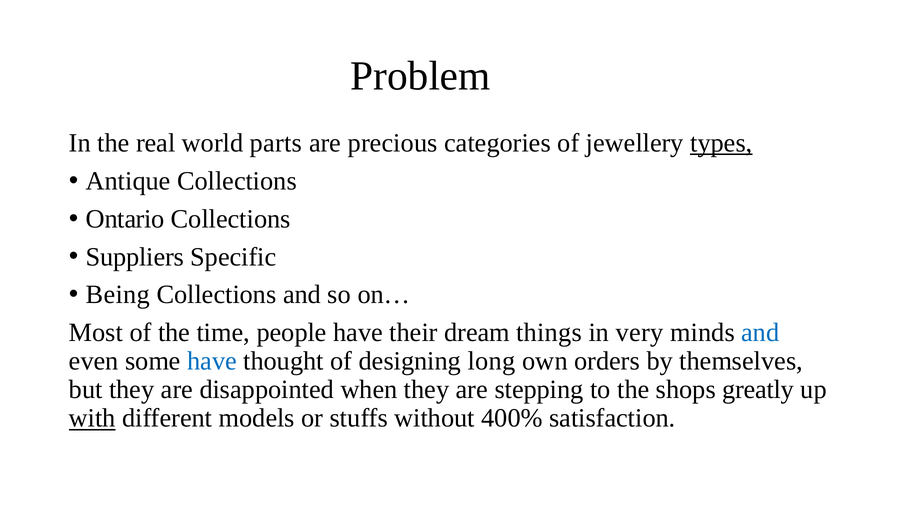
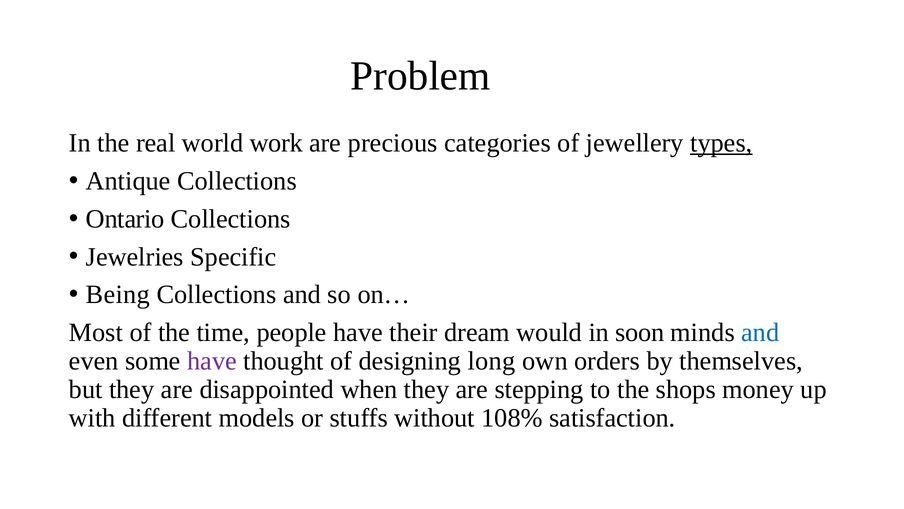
parts: parts -> work
Suppliers: Suppliers -> Jewelries
things: things -> would
very: very -> soon
have at (212, 361) colour: blue -> purple
greatly: greatly -> money
with underline: present -> none
400%: 400% -> 108%
